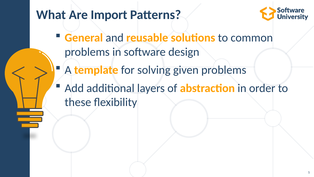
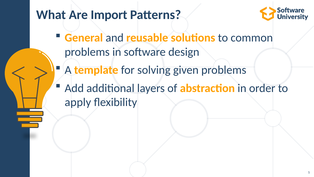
these: these -> apply
